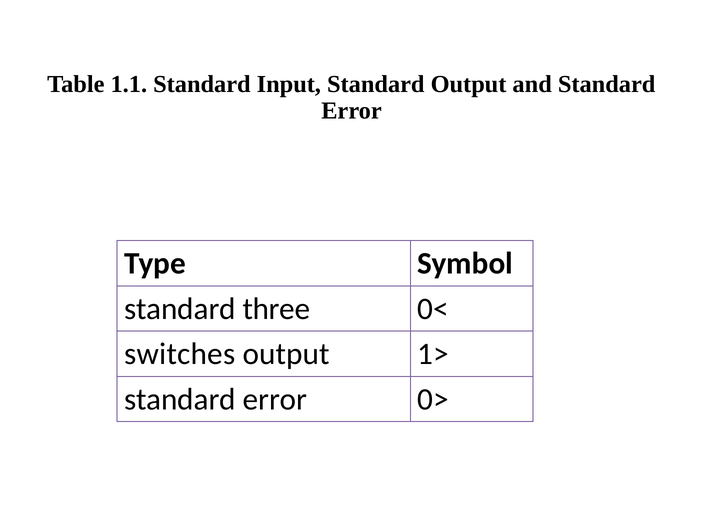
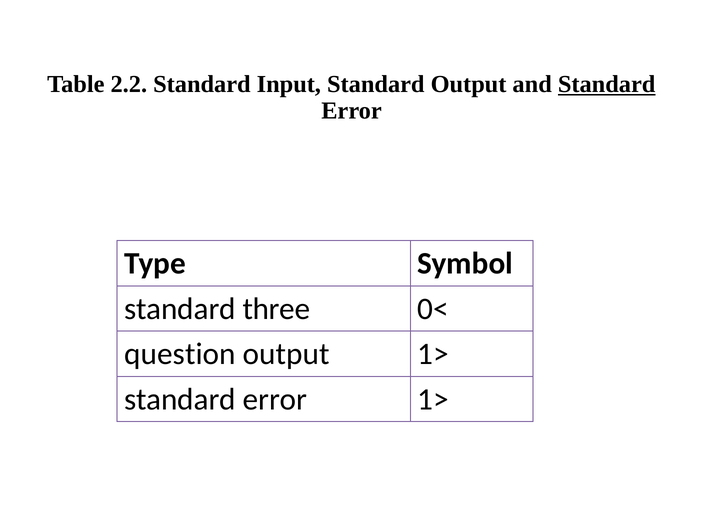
1.1: 1.1 -> 2.2
Standard at (607, 84) underline: none -> present
switches: switches -> question
error 0>: 0> -> 1>
